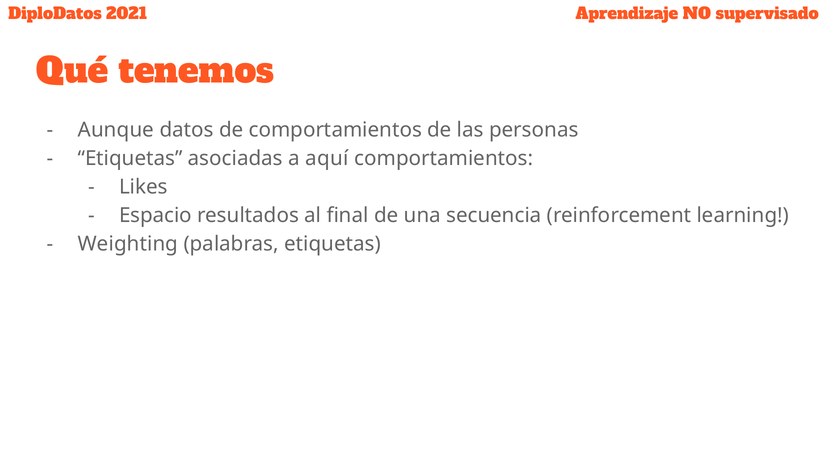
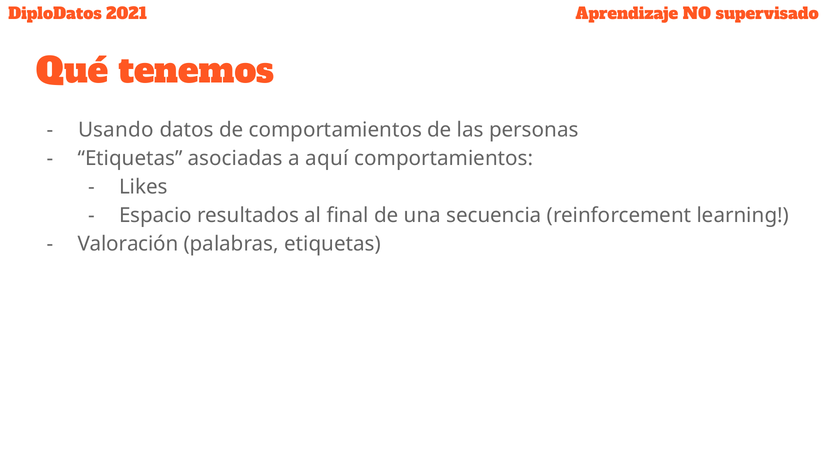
Aunque: Aunque -> Usando
Weighting: Weighting -> Valoración
